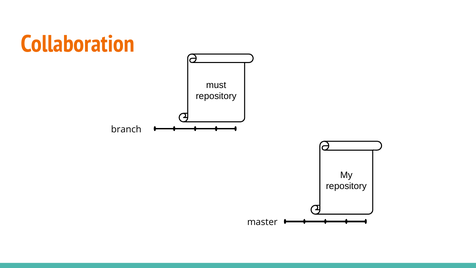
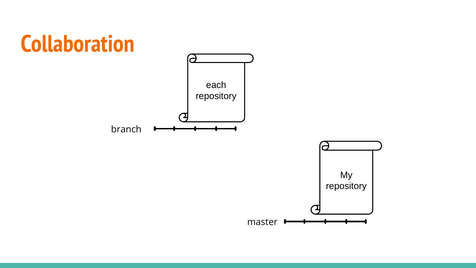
must: must -> each
